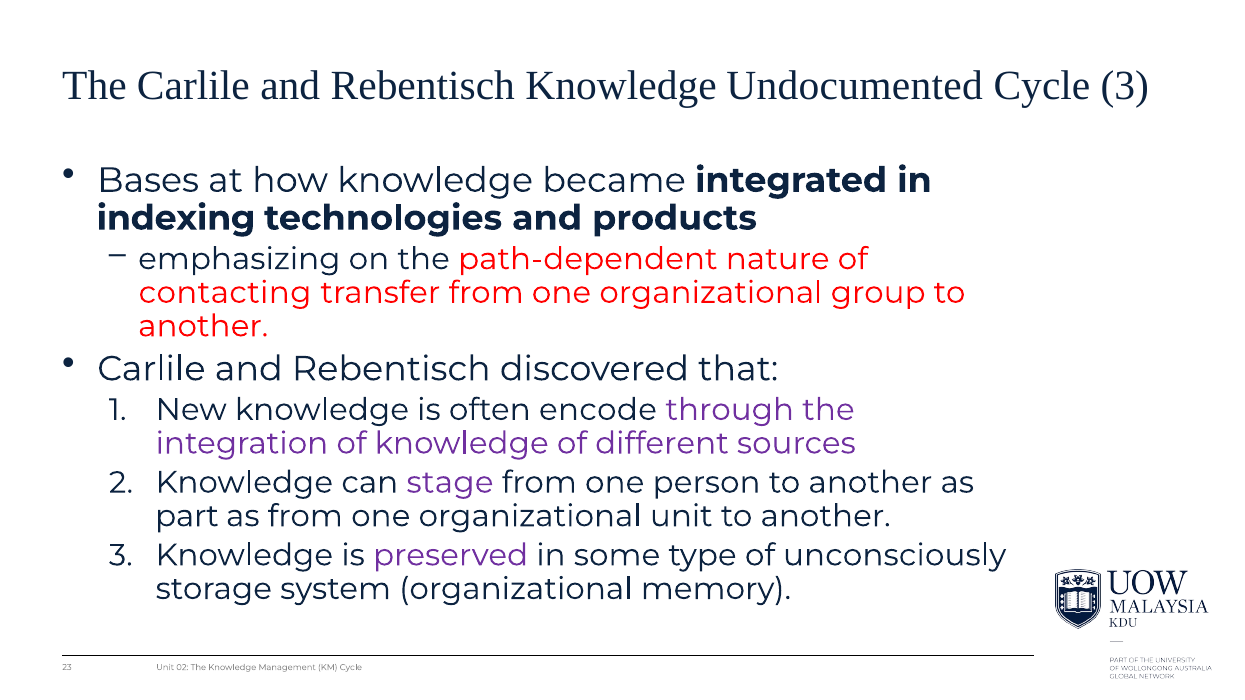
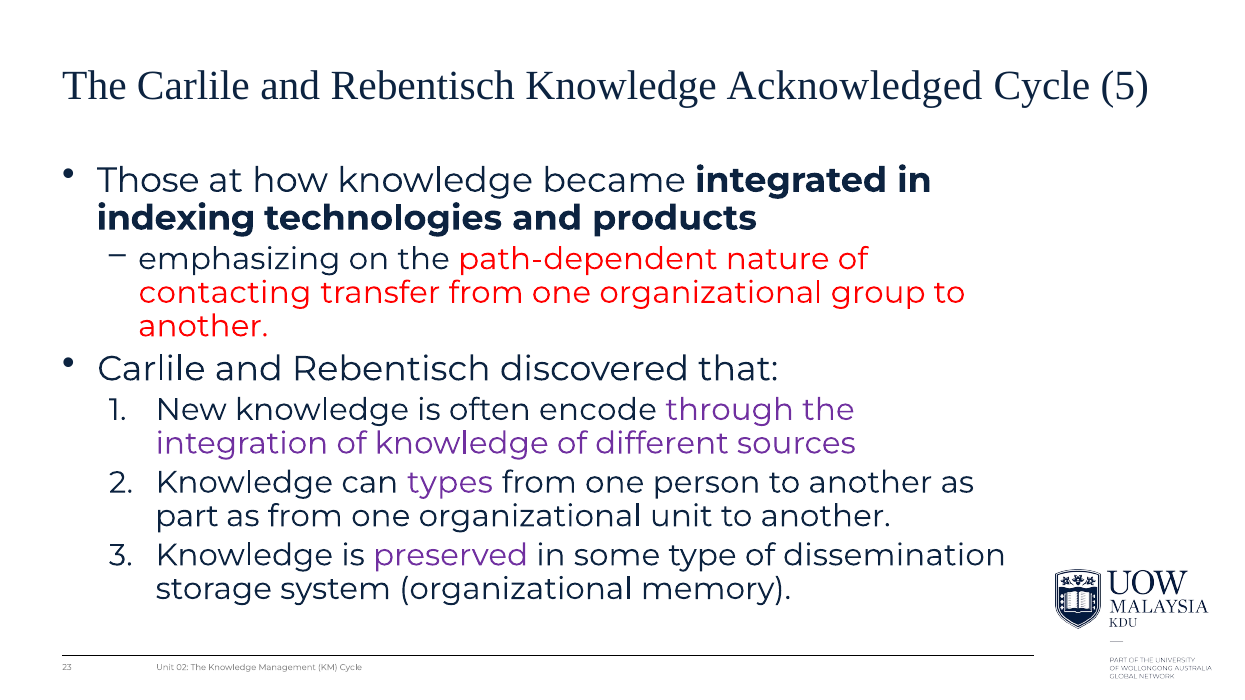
Undocumented: Undocumented -> Acknowledged
Cycle 3: 3 -> 5
Bases: Bases -> Those
stage: stage -> types
unconsciously: unconsciously -> dissemination
